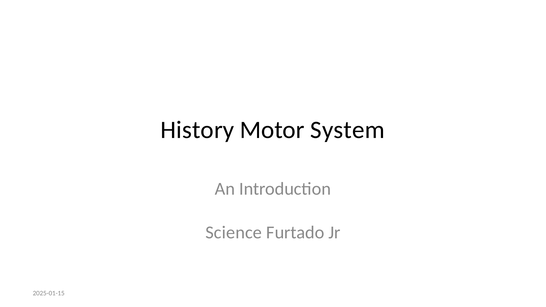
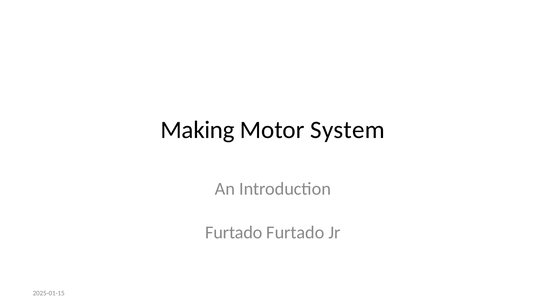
History: History -> Making
Science at (234, 233): Science -> Furtado
